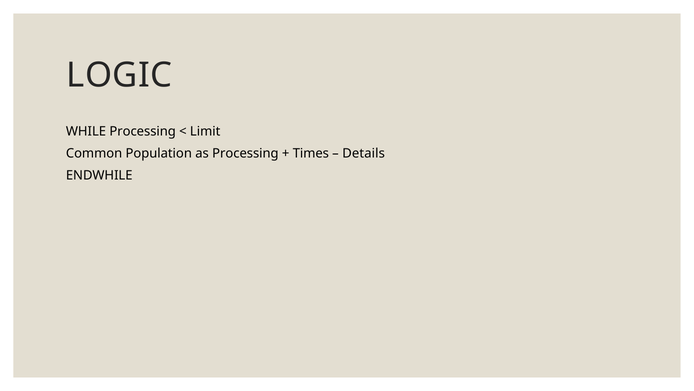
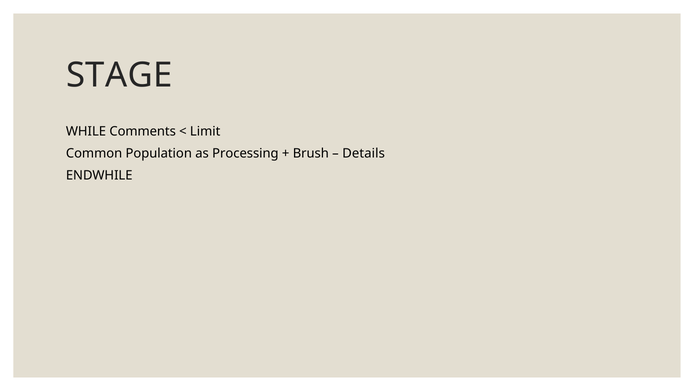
LOGIC: LOGIC -> STAGE
WHILE Processing: Processing -> Comments
Times: Times -> Brush
